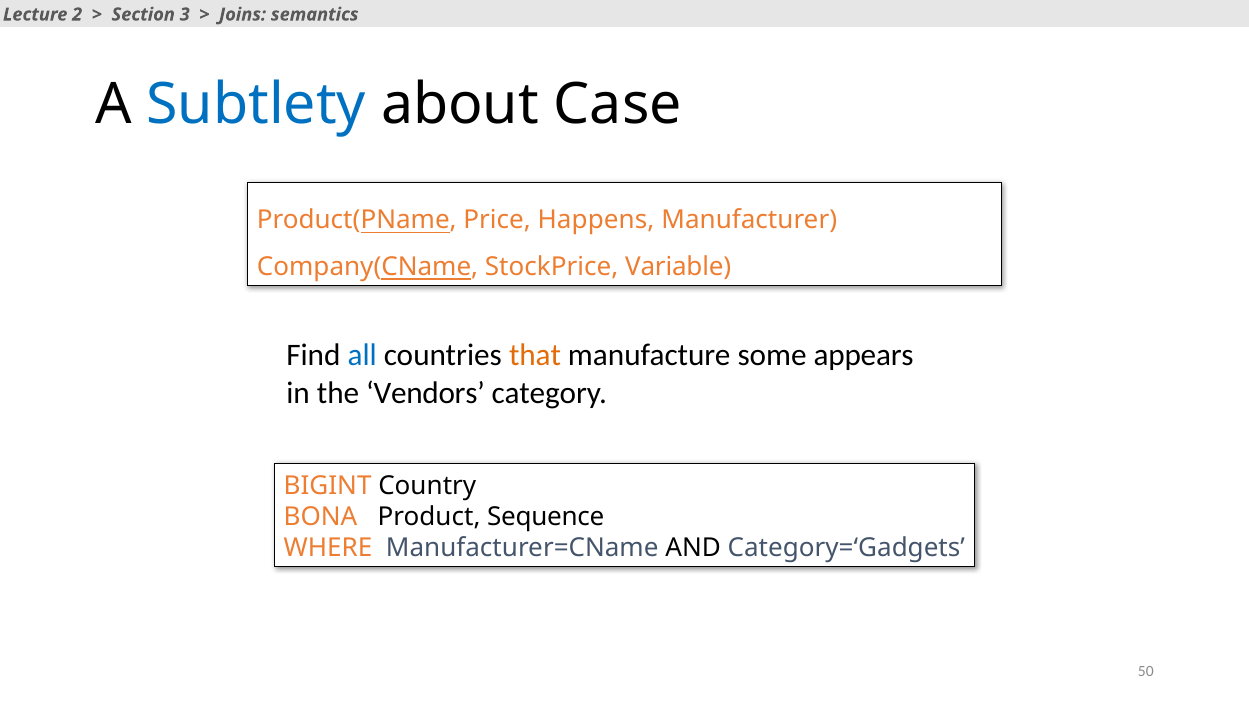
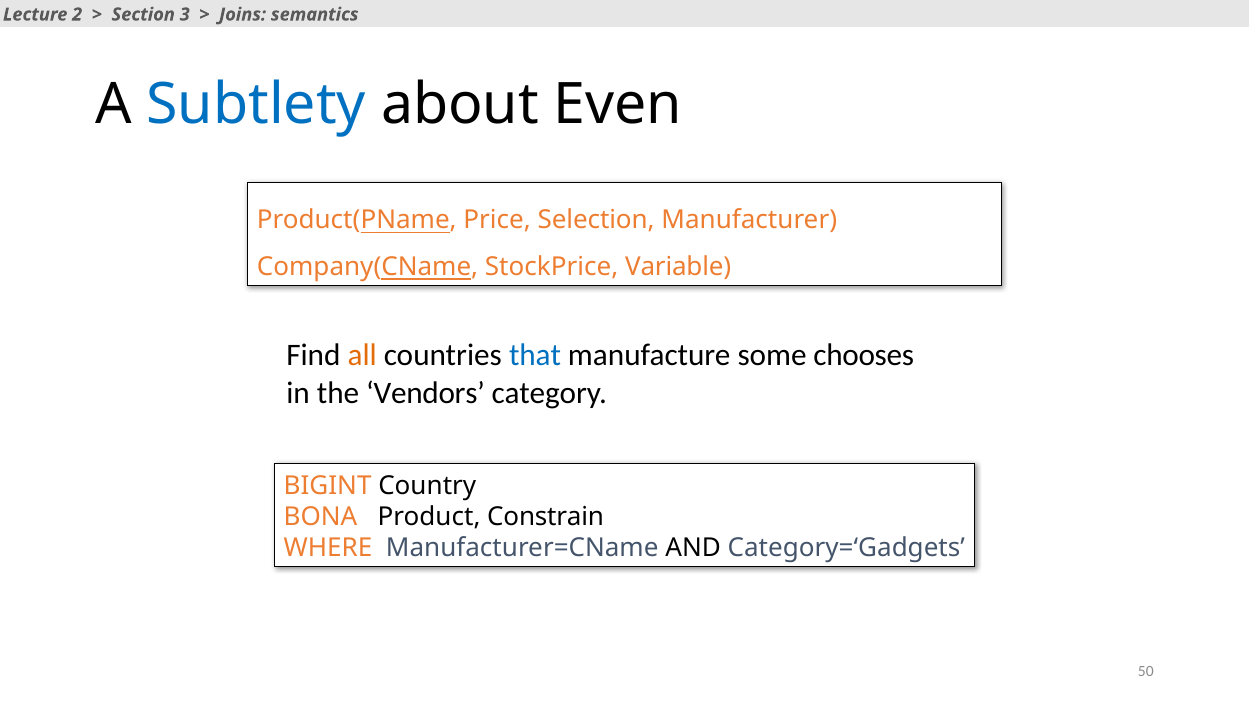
Case: Case -> Even
Happens: Happens -> Selection
all colour: blue -> orange
that colour: orange -> blue
appears: appears -> chooses
Sequence: Sequence -> Constrain
